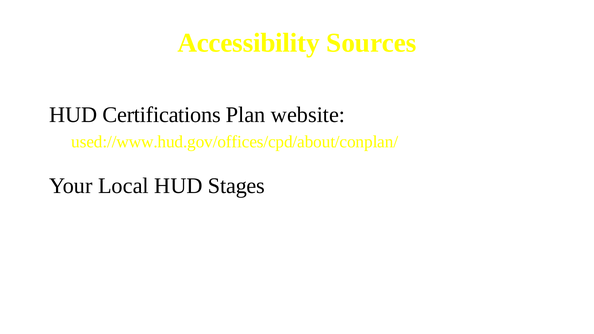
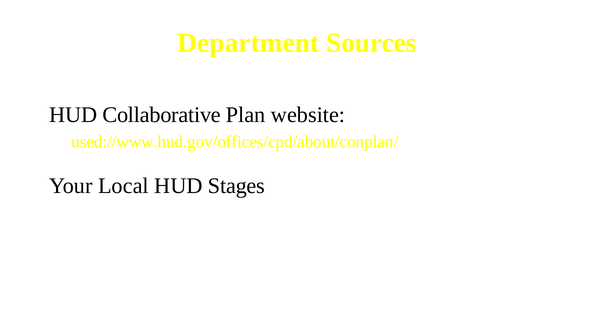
Accessibility: Accessibility -> Department
Certifications: Certifications -> Collaborative
